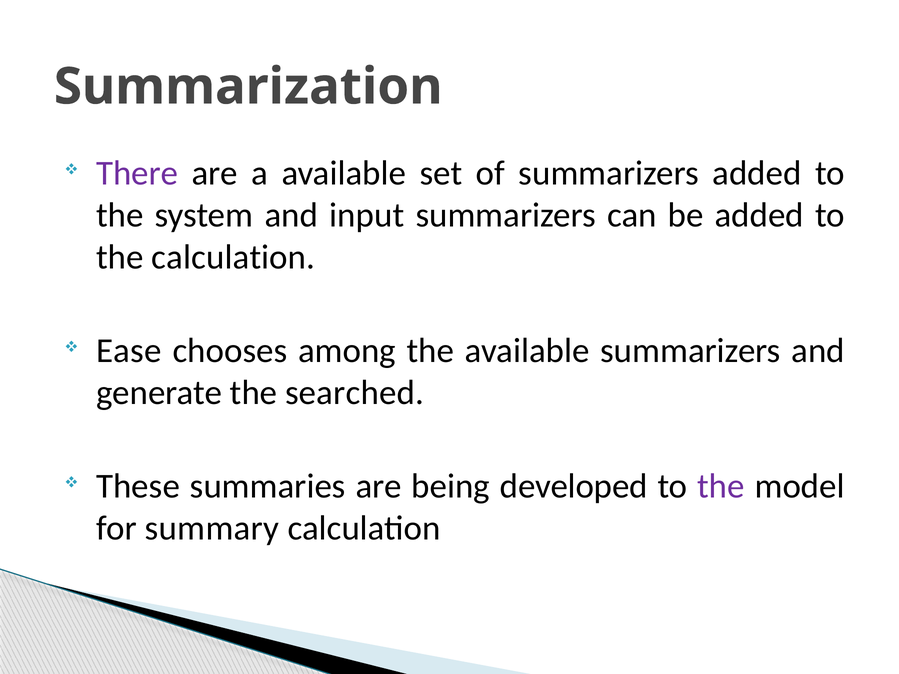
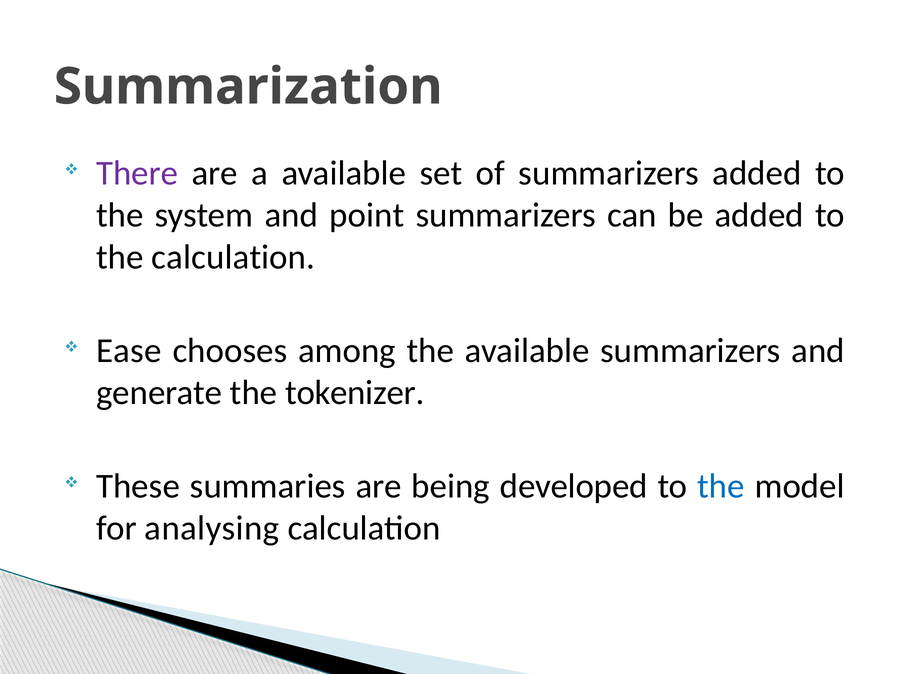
input: input -> point
searched: searched -> tokenizer
the at (721, 486) colour: purple -> blue
summary: summary -> analysing
